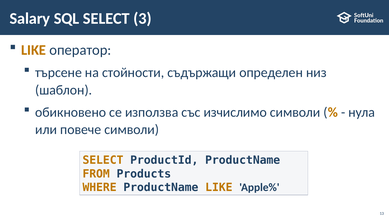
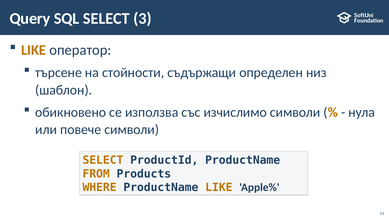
Salary: Salary -> Query
